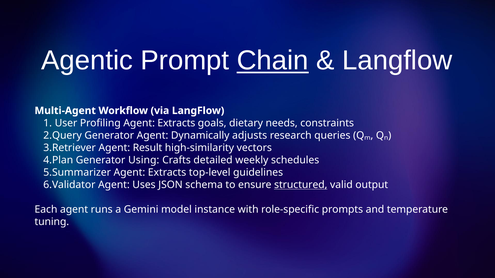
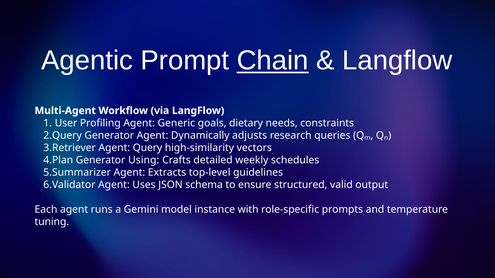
Profiling Agent Extracts: Extracts -> Generic
Result: Result -> Query
structured underline: present -> none
